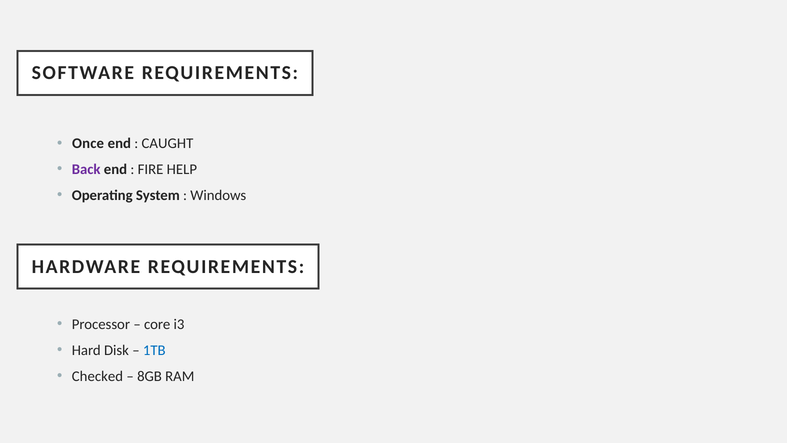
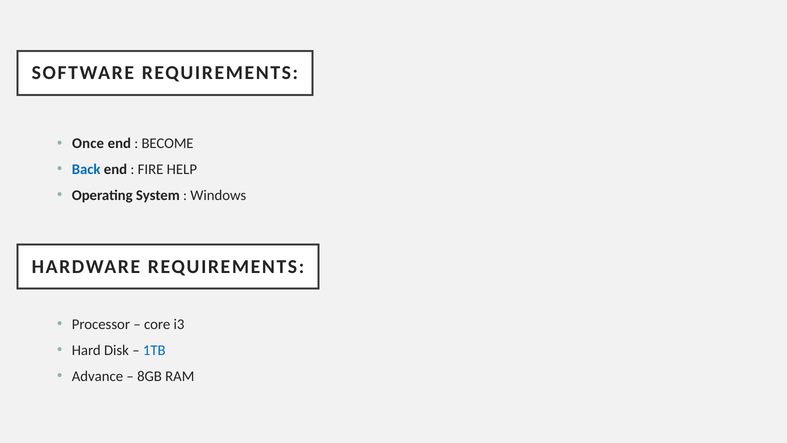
CAUGHT: CAUGHT -> BECOME
Back colour: purple -> blue
Checked: Checked -> Advance
